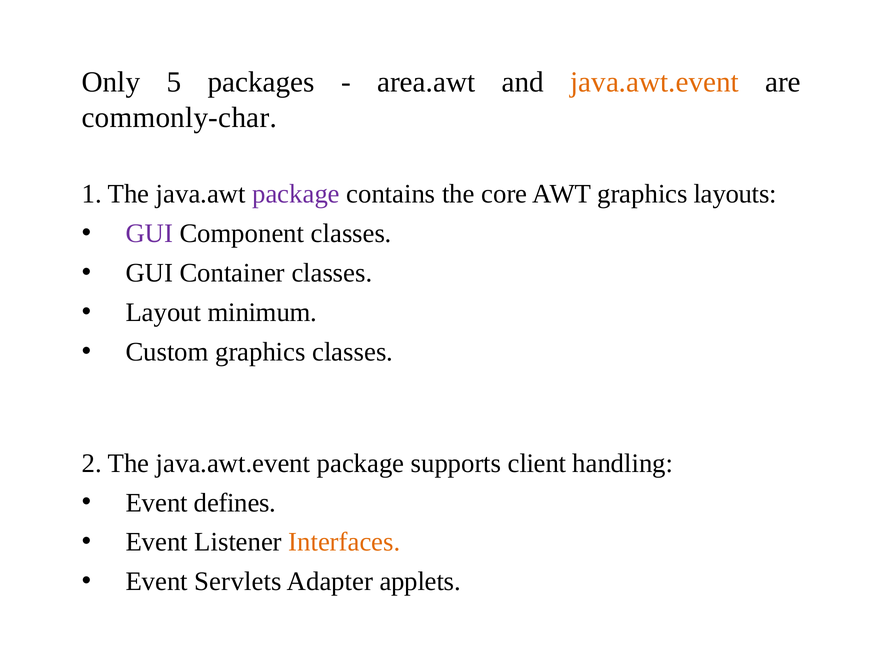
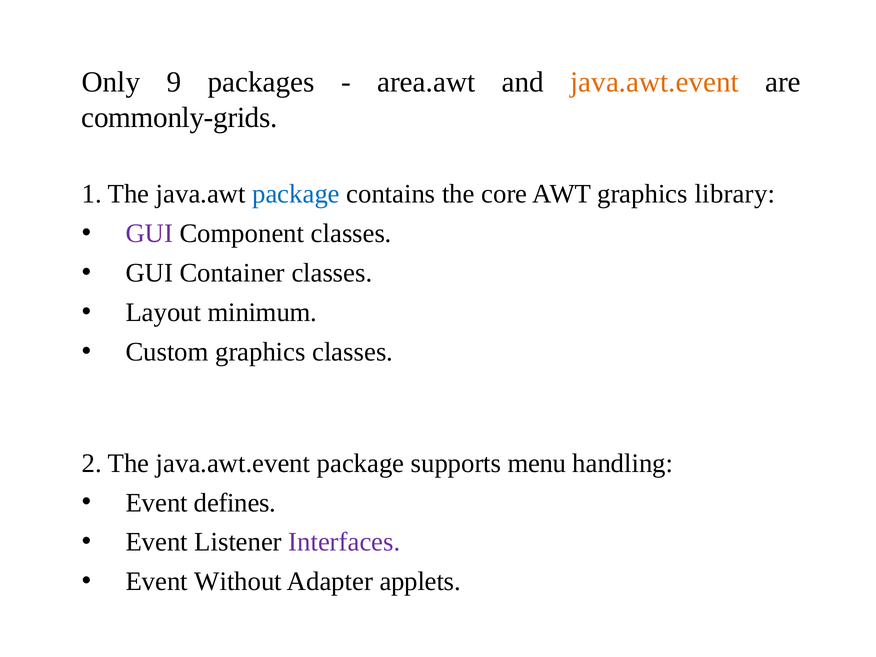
5: 5 -> 9
commonly-char: commonly-char -> commonly-grids
package at (296, 194) colour: purple -> blue
layouts: layouts -> library
client: client -> menu
Interfaces colour: orange -> purple
Servlets: Servlets -> Without
